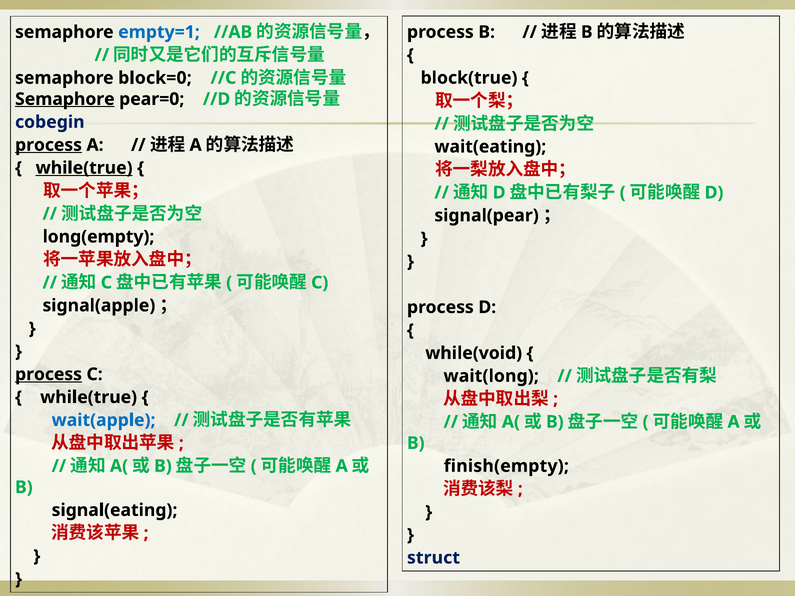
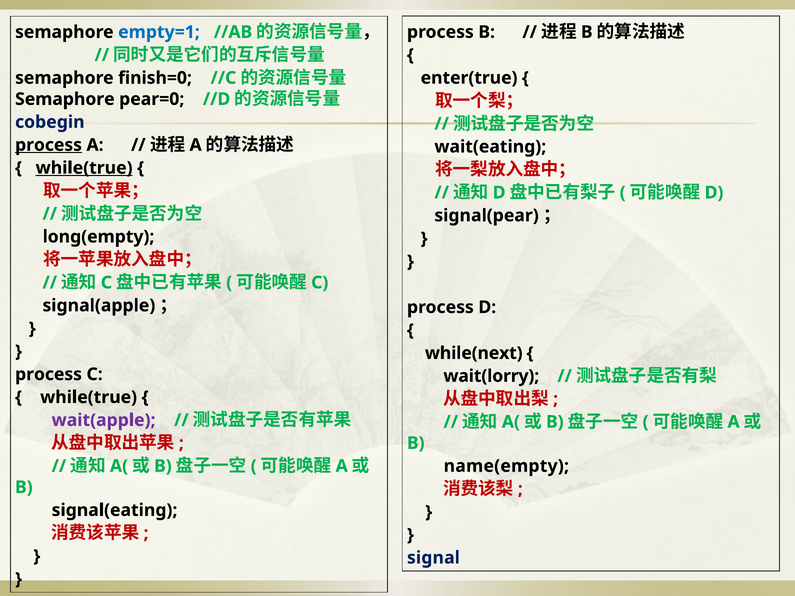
block=0: block=0 -> finish=0
block(true: block(true -> enter(true
Semaphore at (65, 99) underline: present -> none
while(void: while(void -> while(next
process at (49, 374) underline: present -> none
wait(long: wait(long -> wait(lorry
wait(apple colour: blue -> purple
finish(empty: finish(empty -> name(empty
struct: struct -> signal
